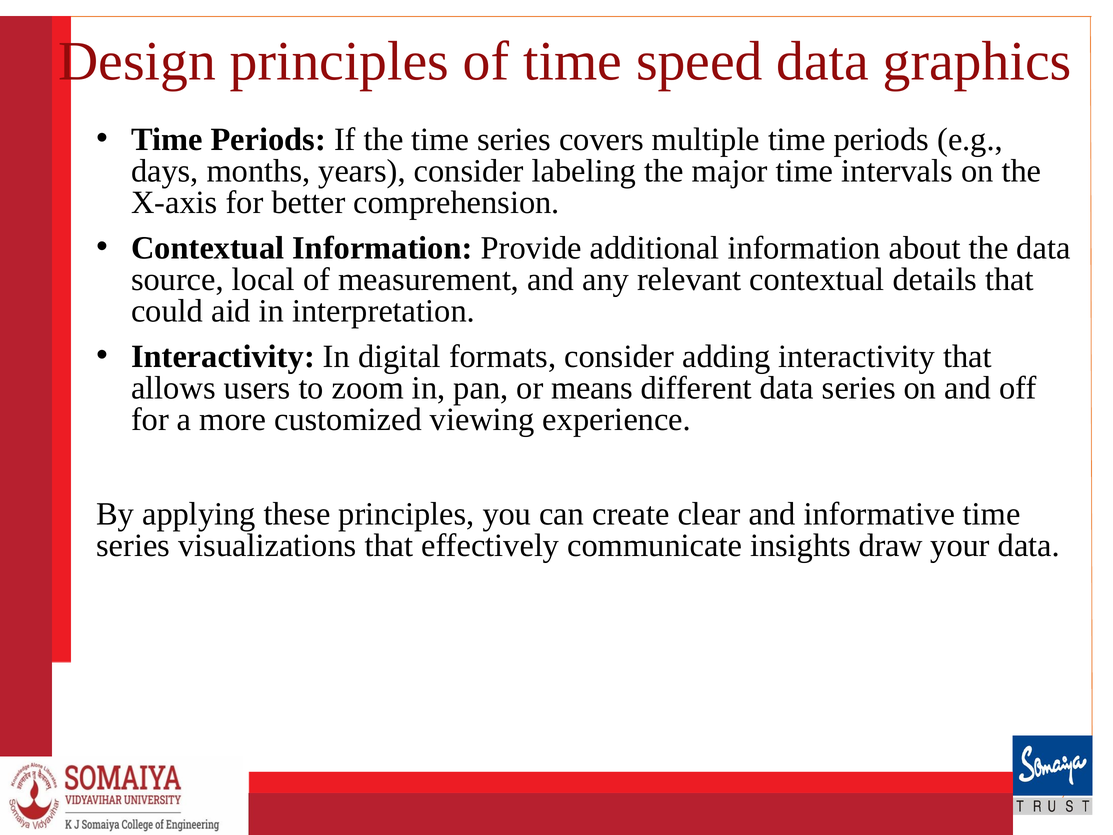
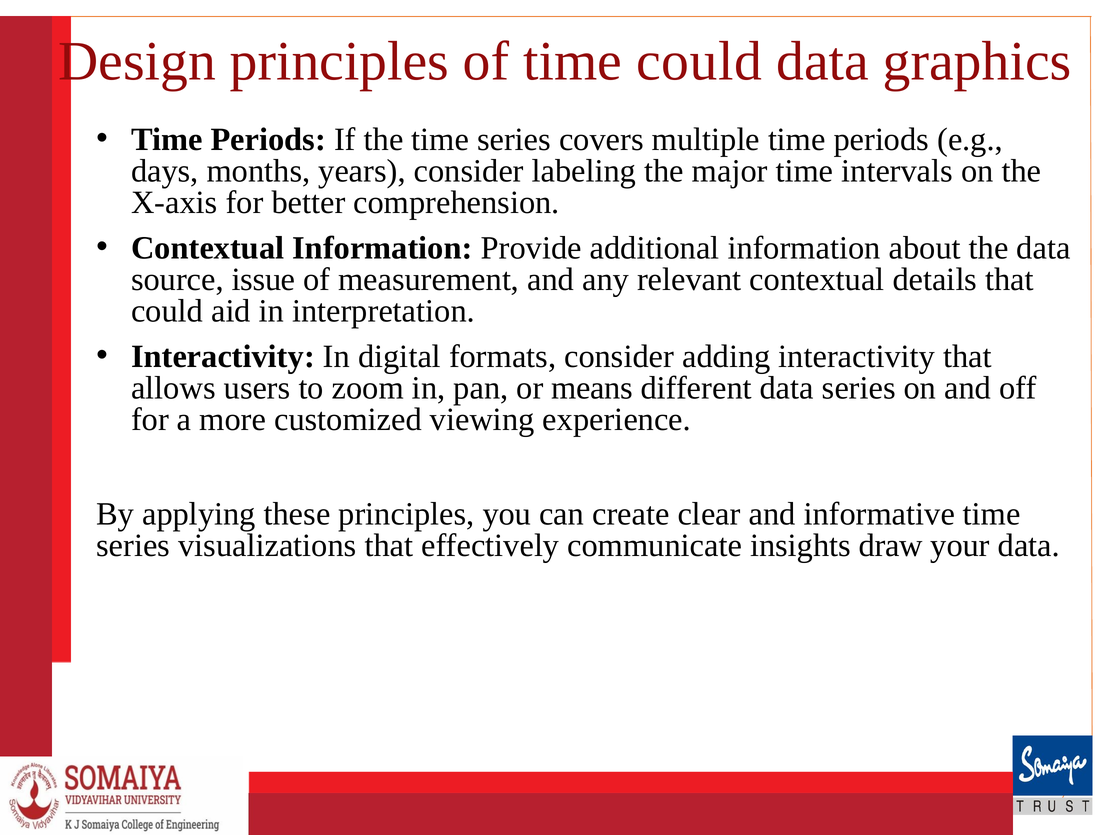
time speed: speed -> could
local: local -> issue
